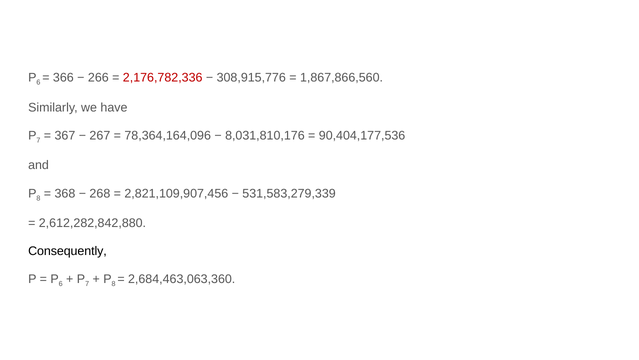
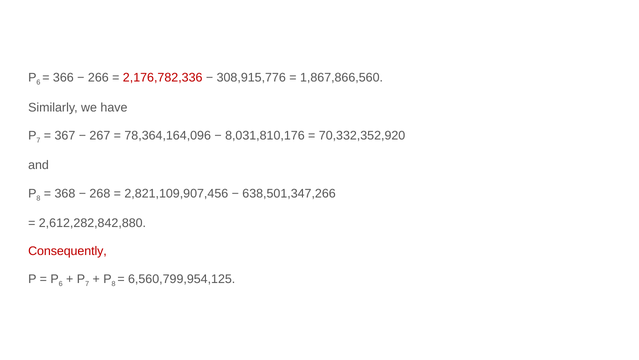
90,404,177,536: 90,404,177,536 -> 70,332,352,920
531,583,279,339: 531,583,279,339 -> 638,501,347,266
Consequently colour: black -> red
2,684,463,063,360: 2,684,463,063,360 -> 6,560,799,954,125
